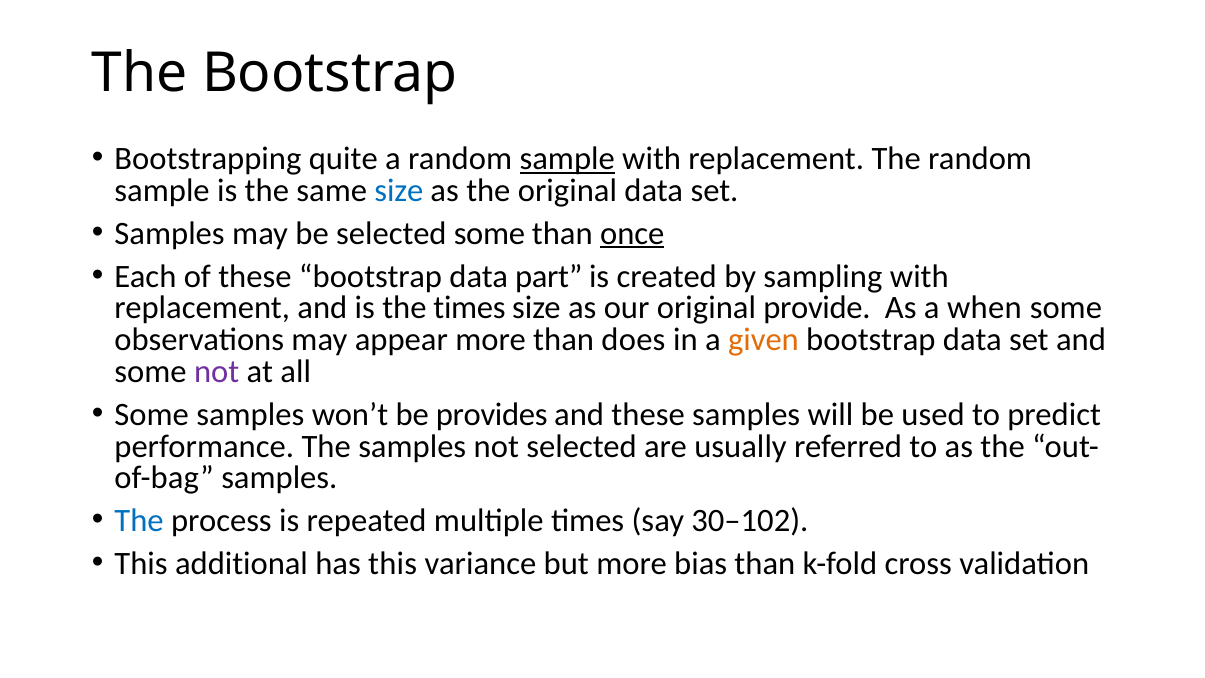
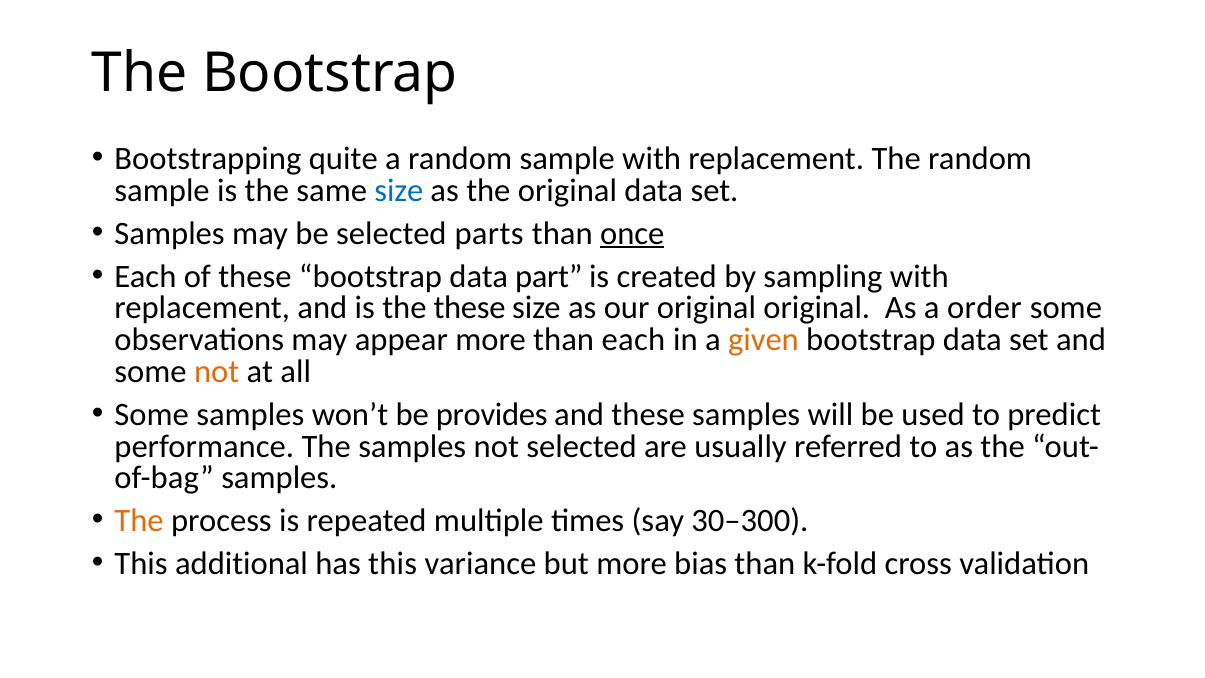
sample at (567, 159) underline: present -> none
selected some: some -> parts
the times: times -> these
original provide: provide -> original
when: when -> order
than does: does -> each
not at (217, 371) colour: purple -> orange
The at (139, 521) colour: blue -> orange
30–102: 30–102 -> 30–300
